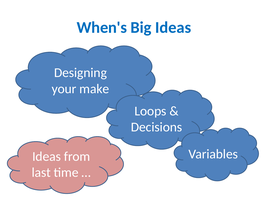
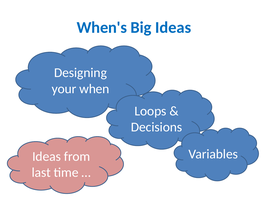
make: make -> when
